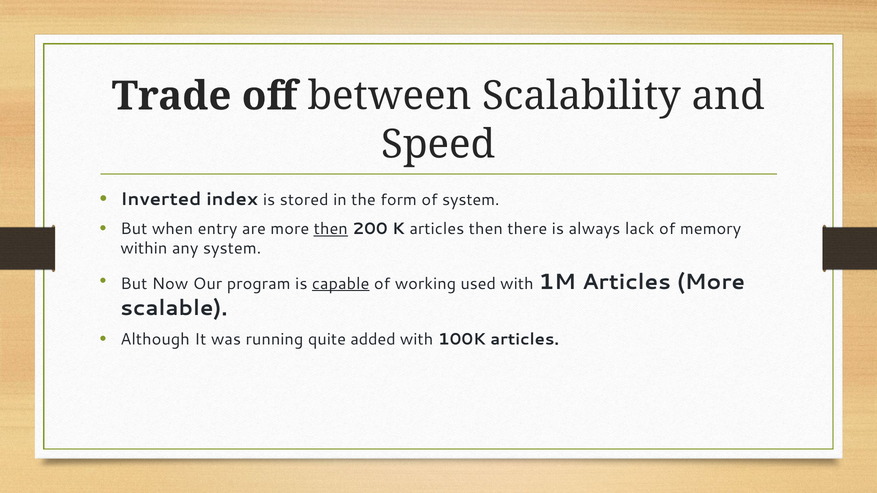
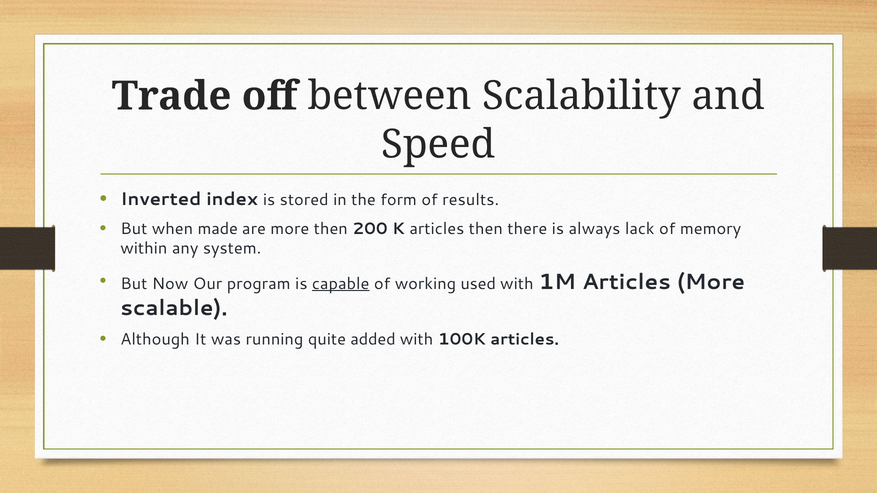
of system: system -> results
entry: entry -> made
then at (331, 229) underline: present -> none
